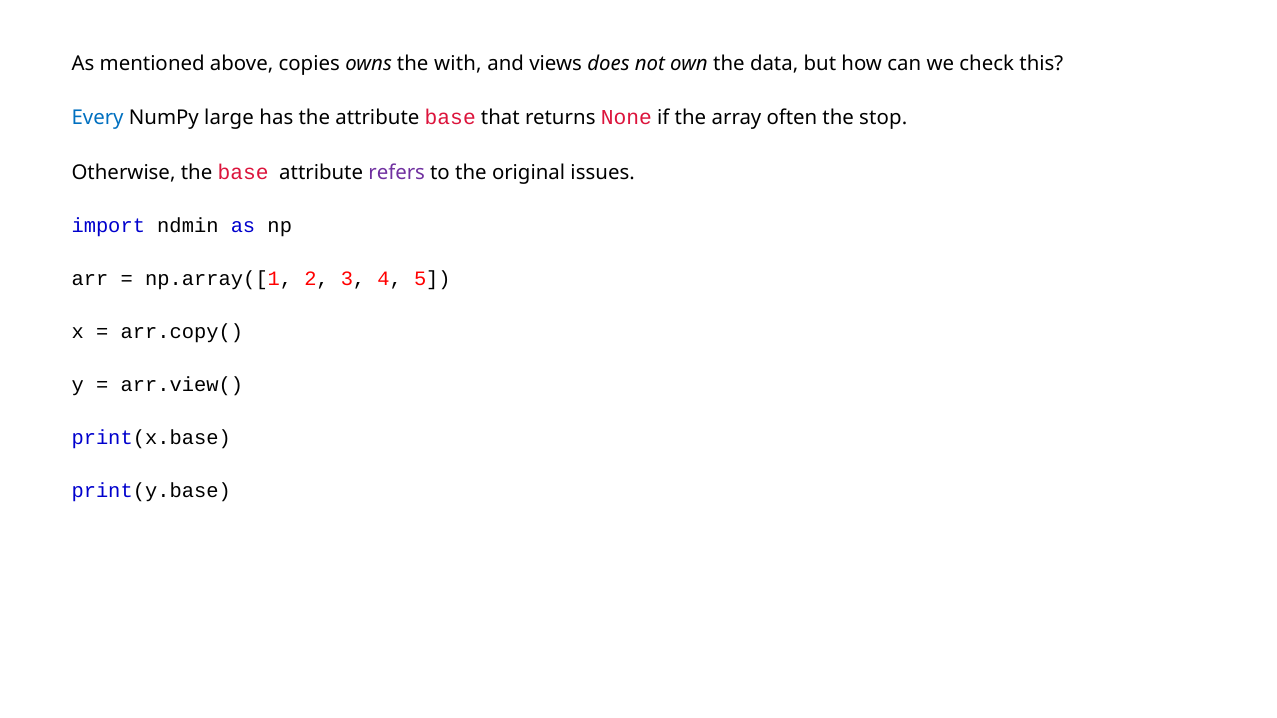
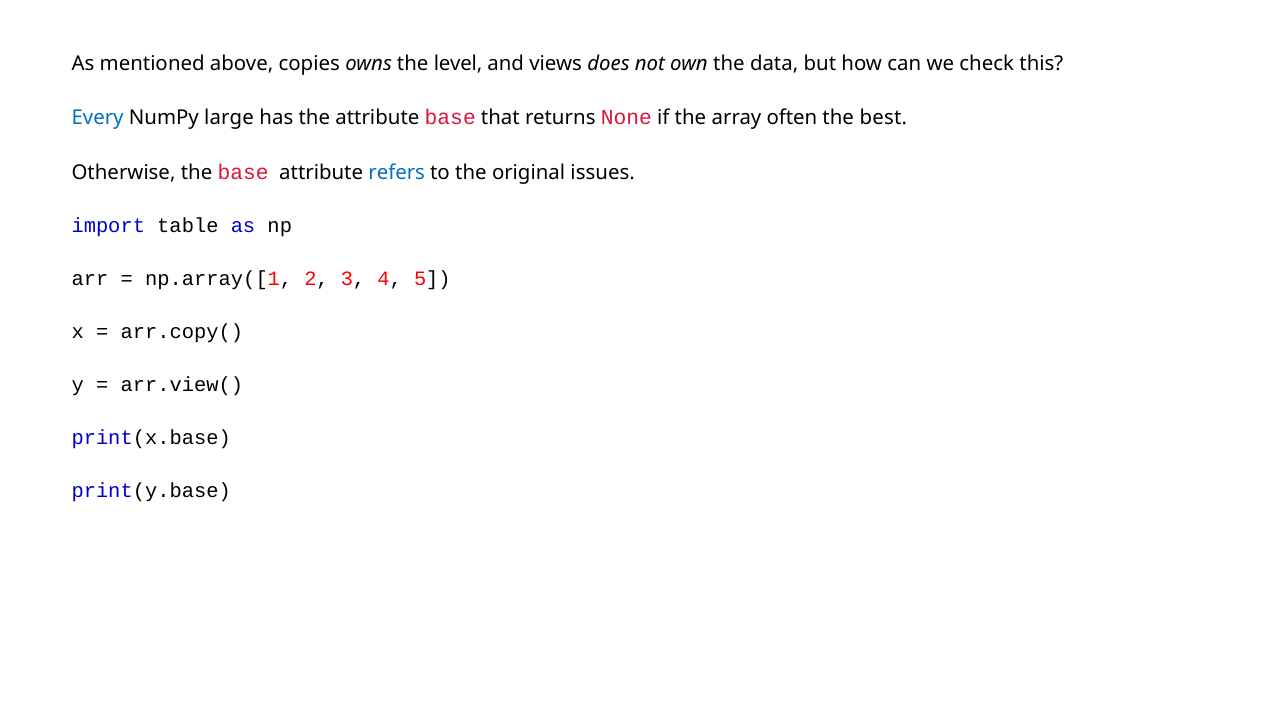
with: with -> level
stop: stop -> best
refers colour: purple -> blue
ndmin: ndmin -> table
